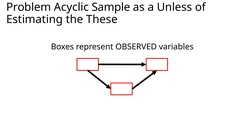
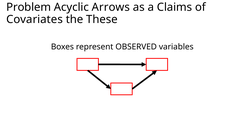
Sample: Sample -> Arrows
Unless: Unless -> Claims
Estimating: Estimating -> Covariates
